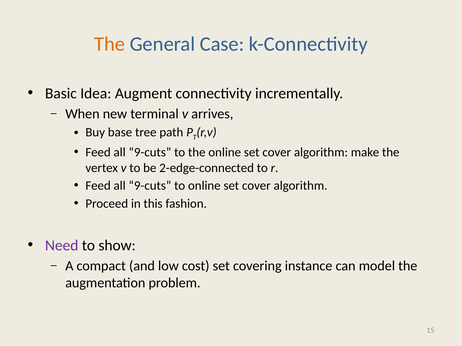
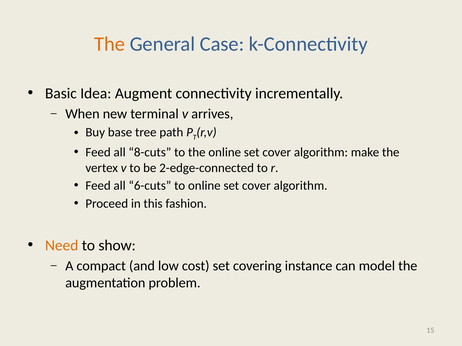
9-cuts at (150, 153): 9-cuts -> 8-cuts
9-cuts at (150, 186): 9-cuts -> 6-cuts
Need colour: purple -> orange
